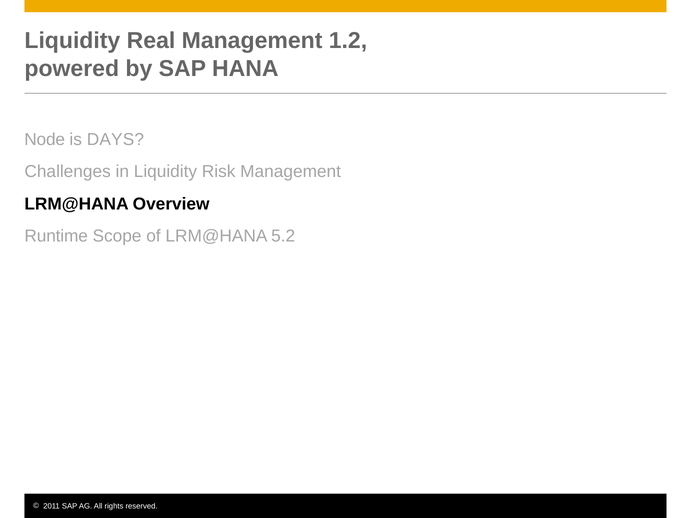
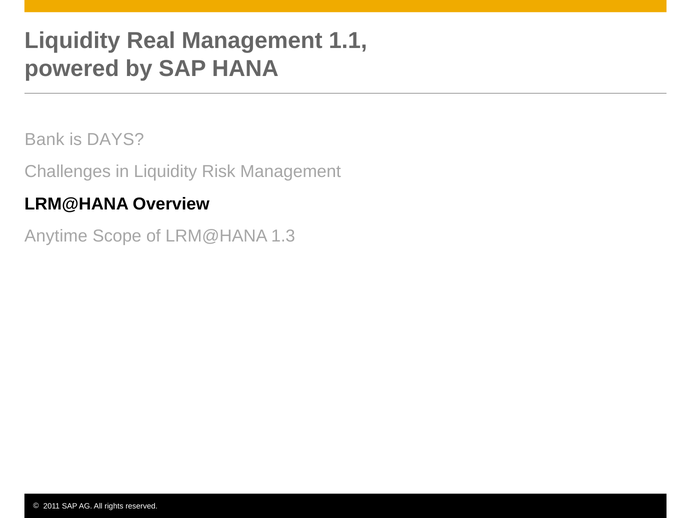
1.2: 1.2 -> 1.1
Node: Node -> Bank
Runtime: Runtime -> Anytime
5.2: 5.2 -> 1.3
